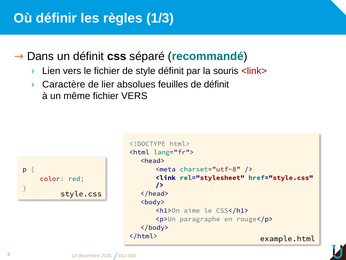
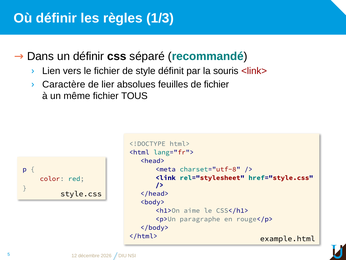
un définit: définit -> définir
de définit: définit -> fichier
fichier VERS: VERS -> TOUS
